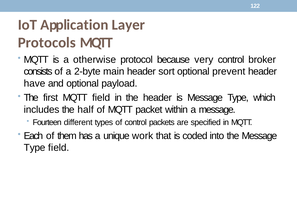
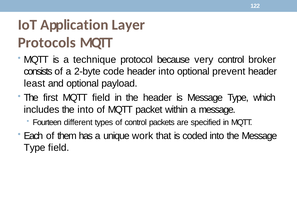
otherwise: otherwise -> technique
main: main -> code
header sort: sort -> into
have: have -> least
the half: half -> into
